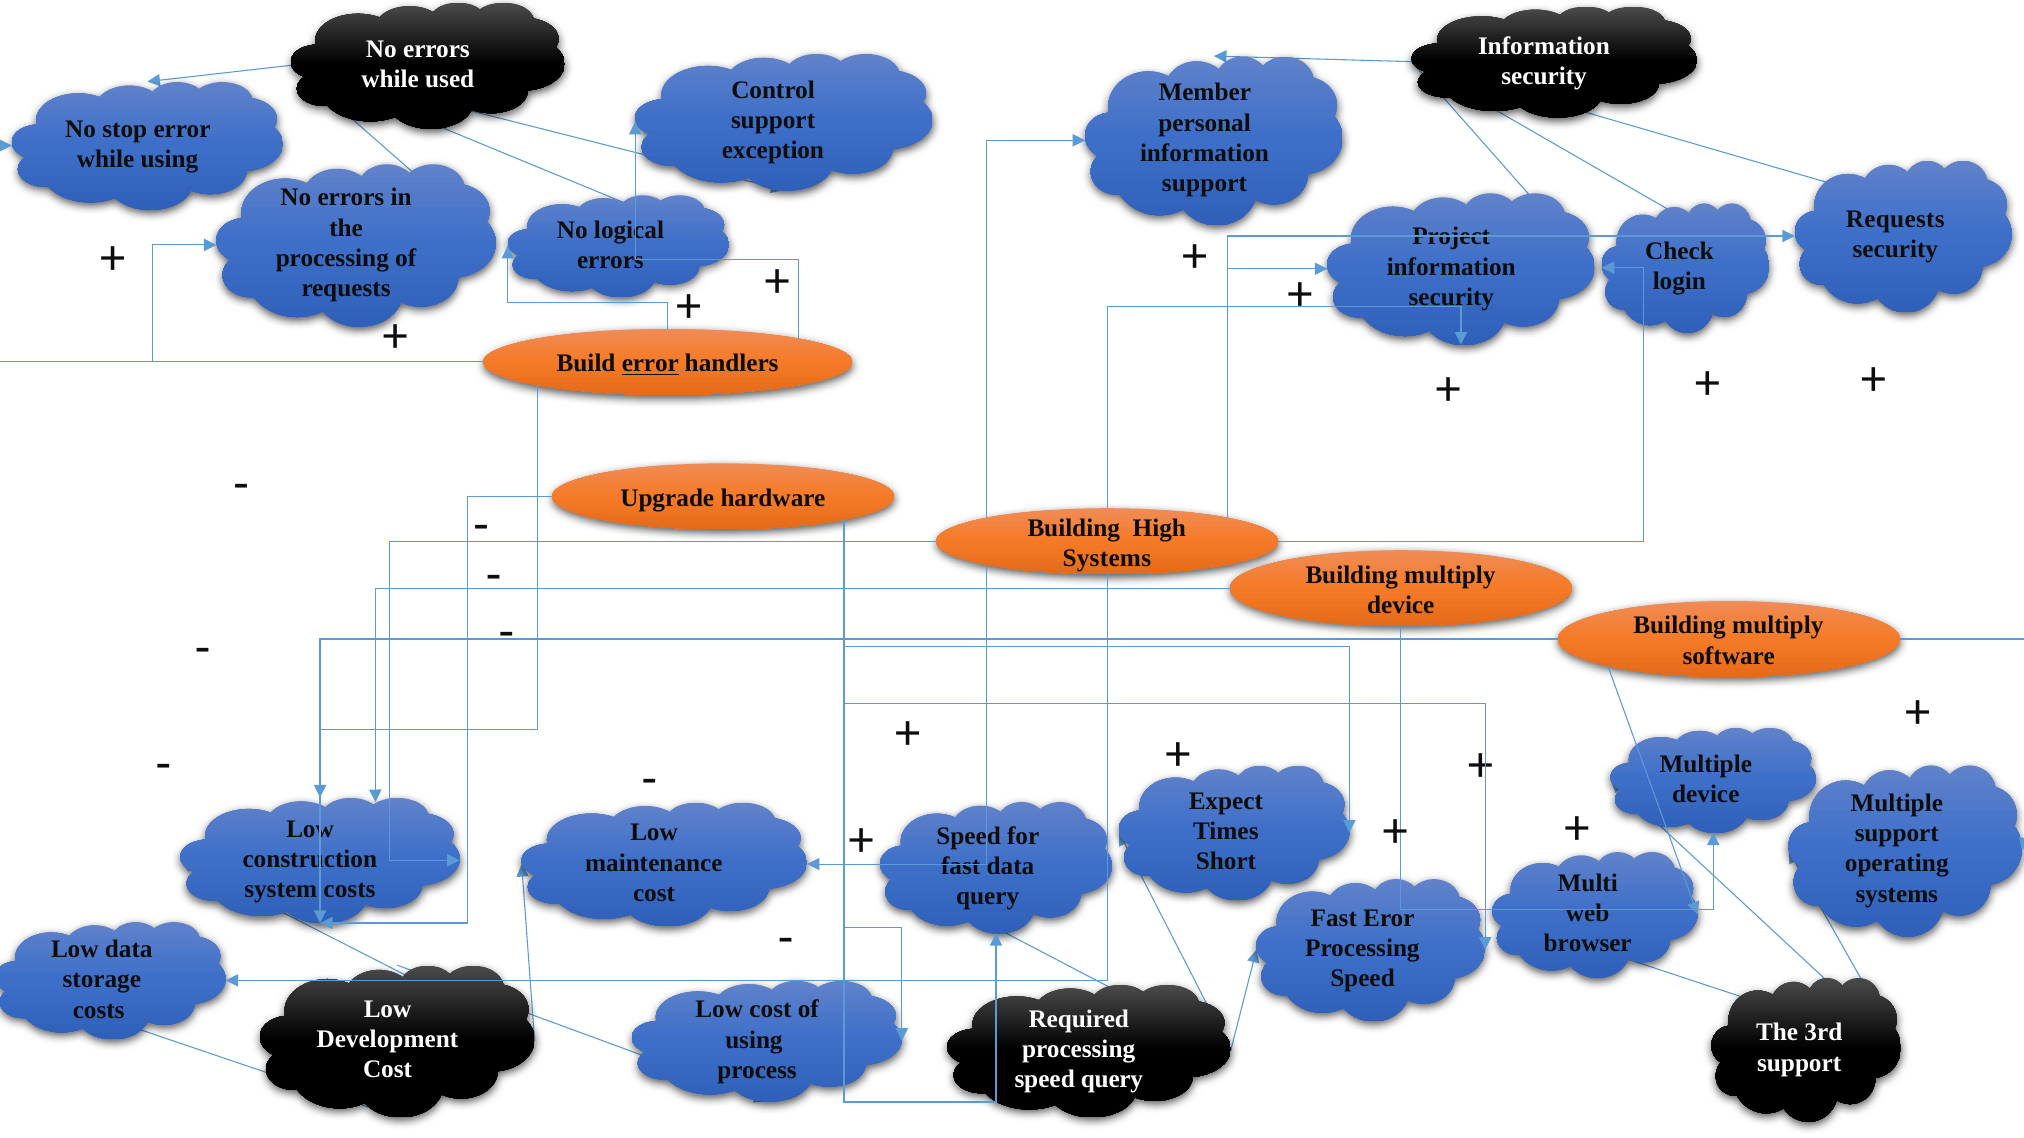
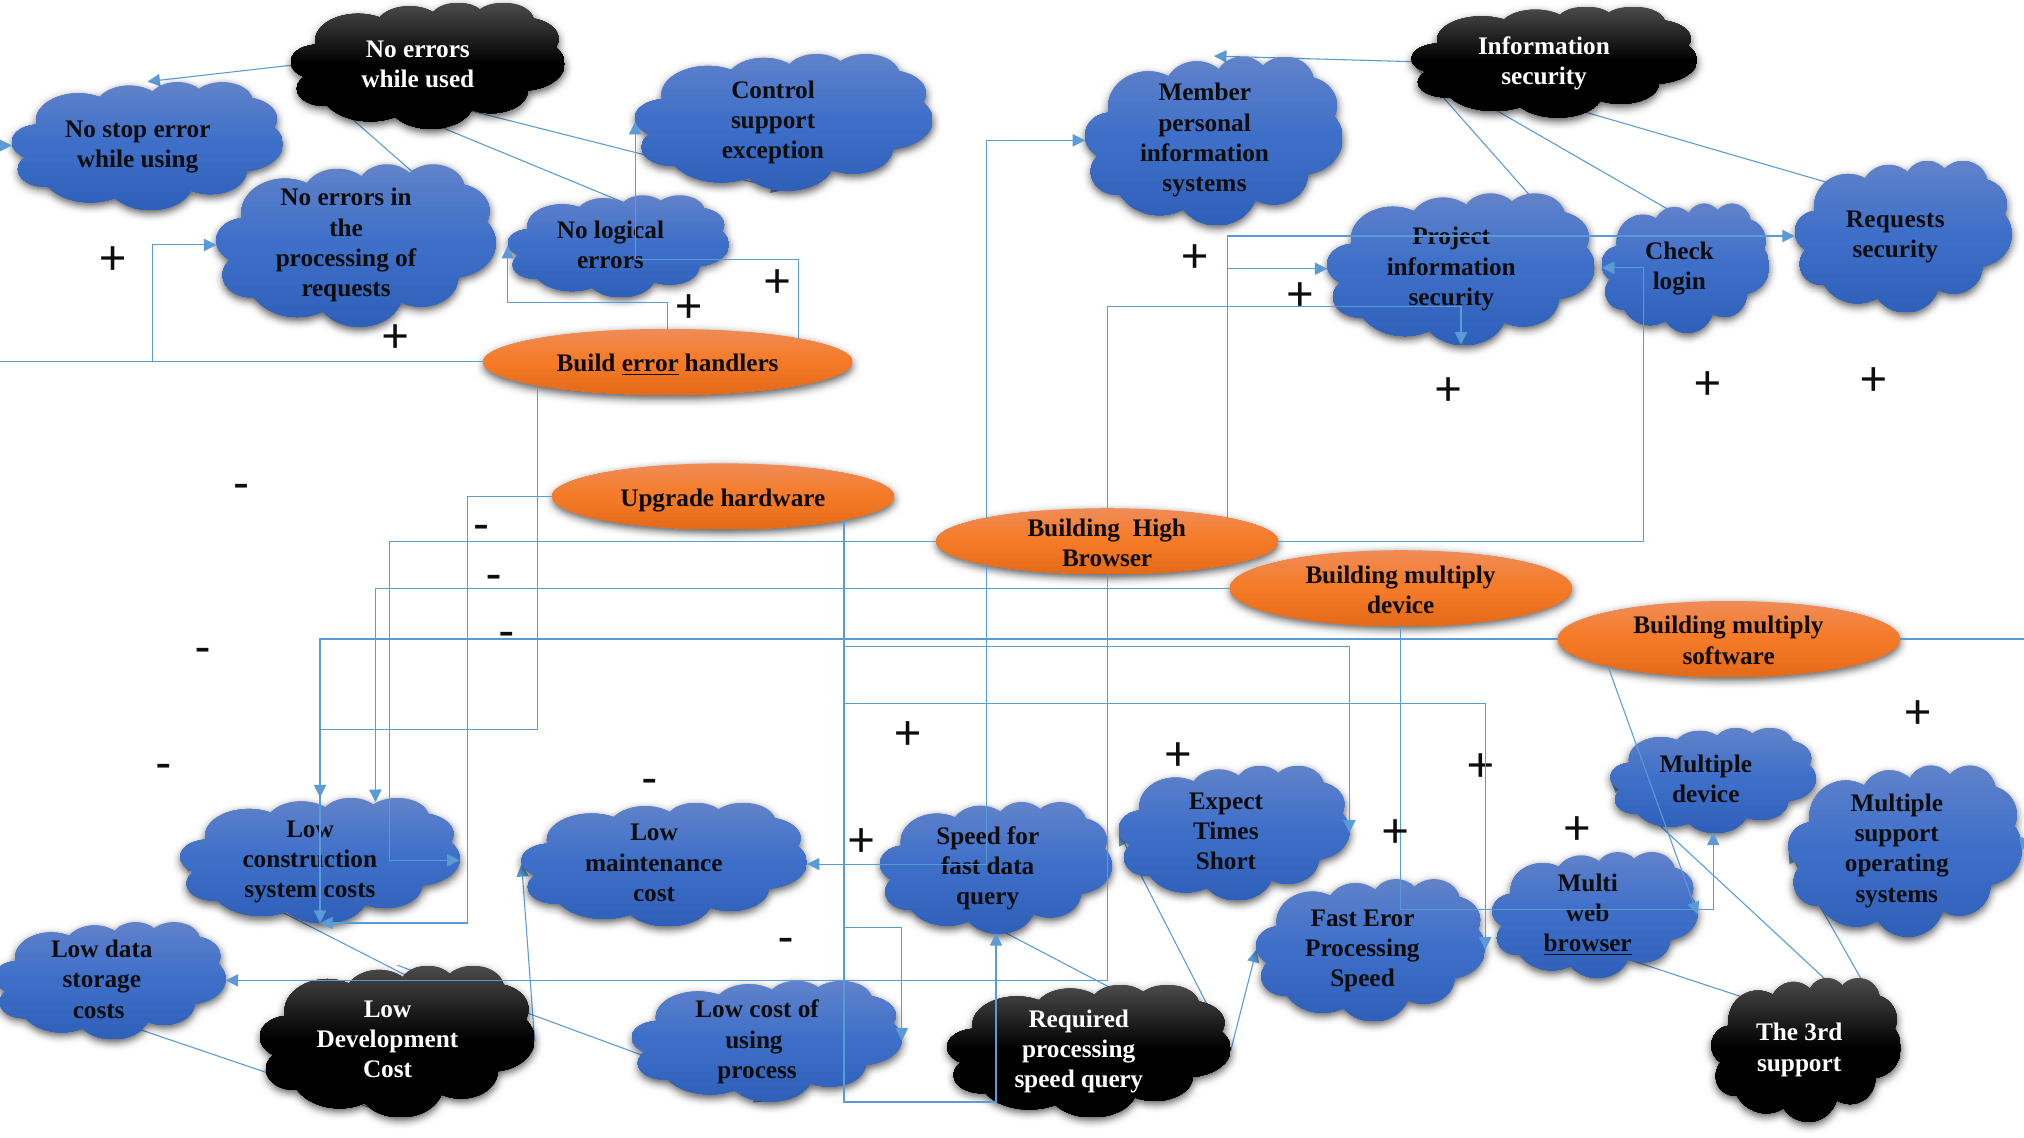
support at (1205, 184): support -> systems
Systems at (1107, 558): Systems -> Browser
browser at (1588, 944) underline: none -> present
